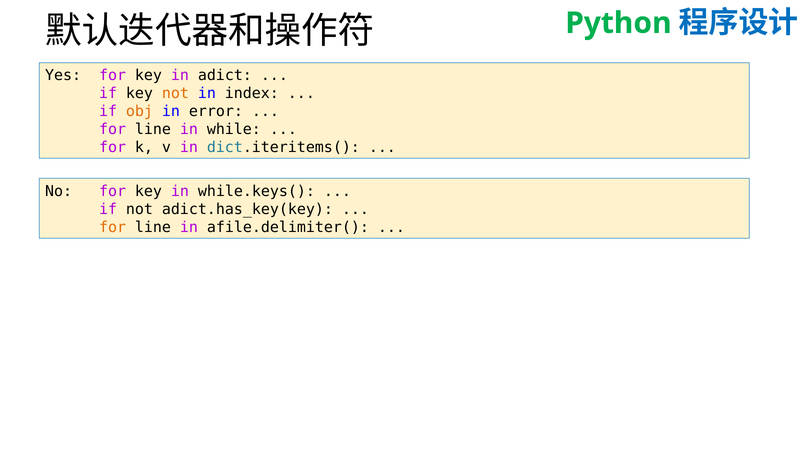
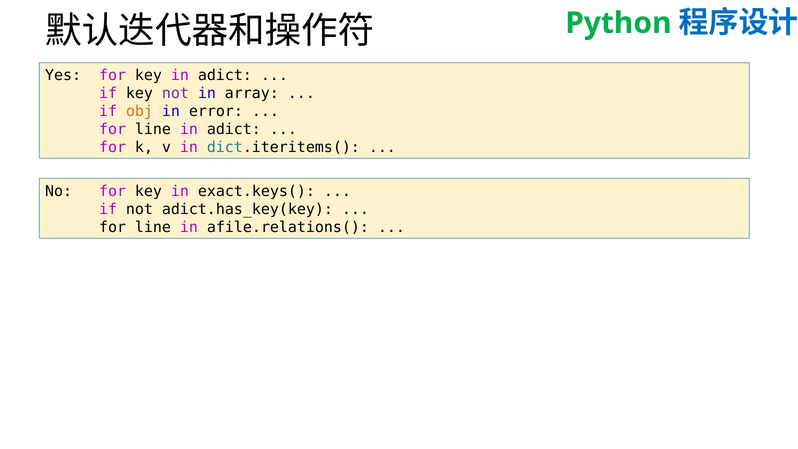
not at (175, 93) colour: orange -> purple
index: index -> array
line in while: while -> adict
while.keys(: while.keys( -> exact.keys(
for at (113, 227) colour: orange -> black
afile.delimiter(: afile.delimiter( -> afile.relations(
